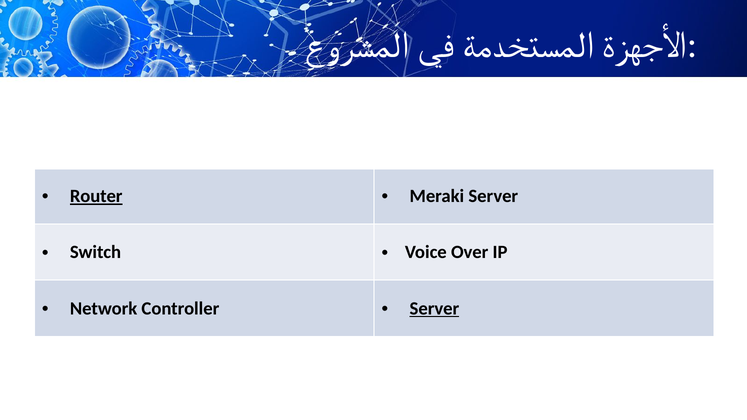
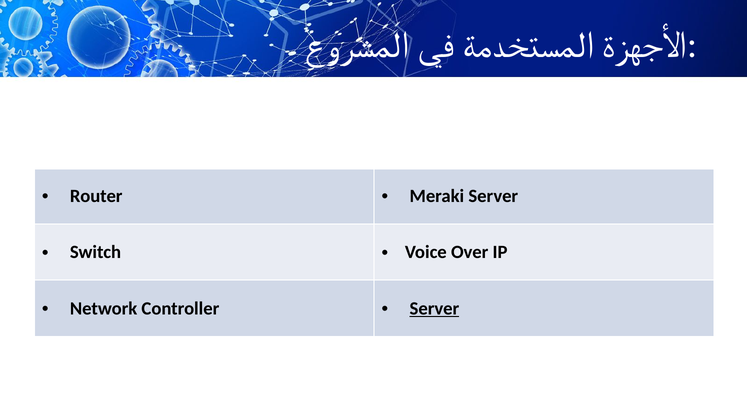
Router underline: present -> none
